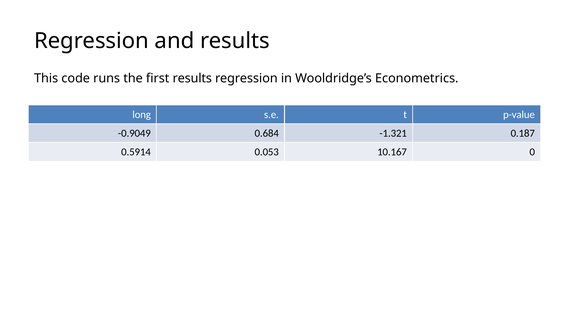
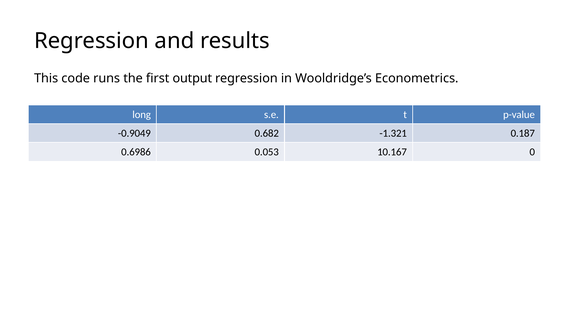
first results: results -> output
0.684: 0.684 -> 0.682
0.5914: 0.5914 -> 0.6986
